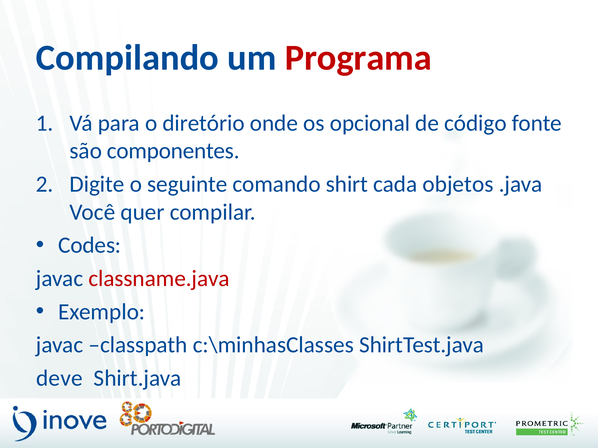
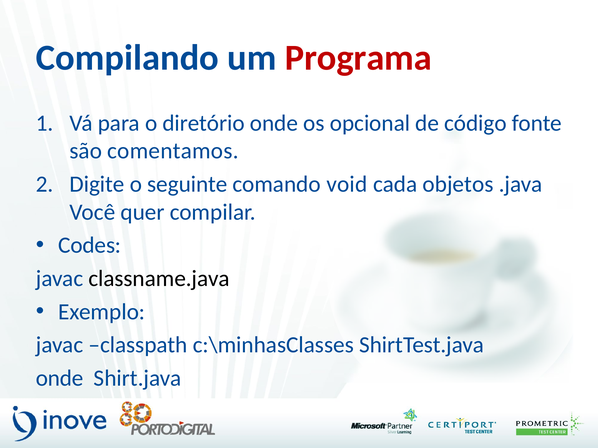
componentes: componentes -> comentamos
shirt: shirt -> void
classname.java colour: red -> black
deve at (59, 379): deve -> onde
